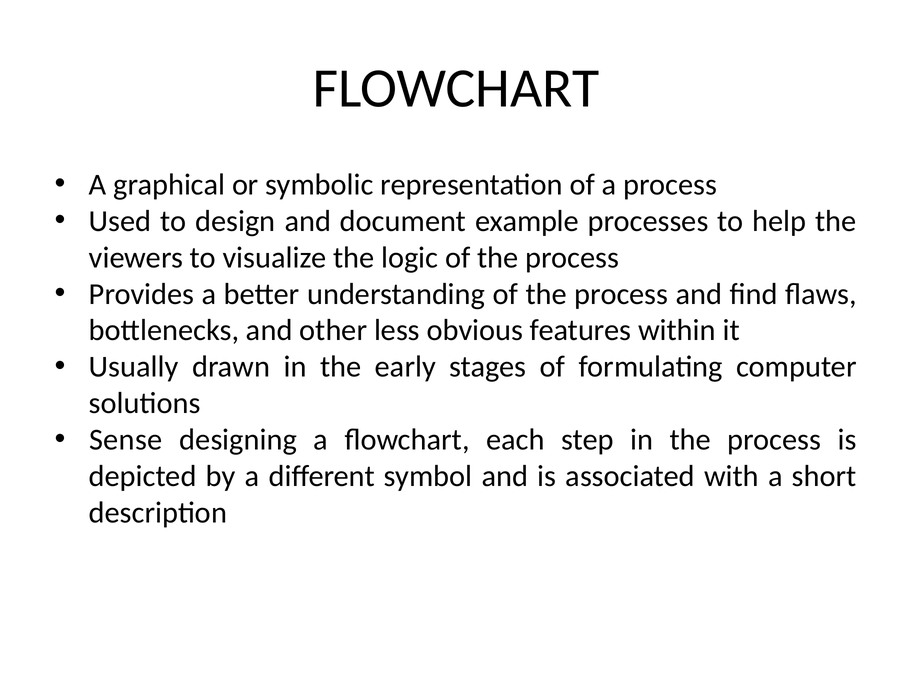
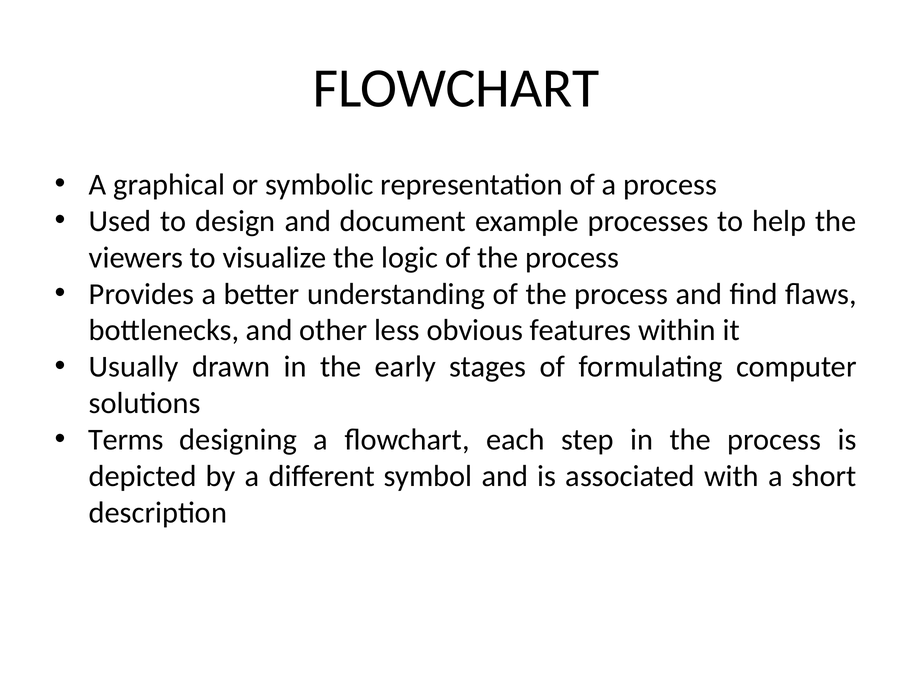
Sense: Sense -> Terms
